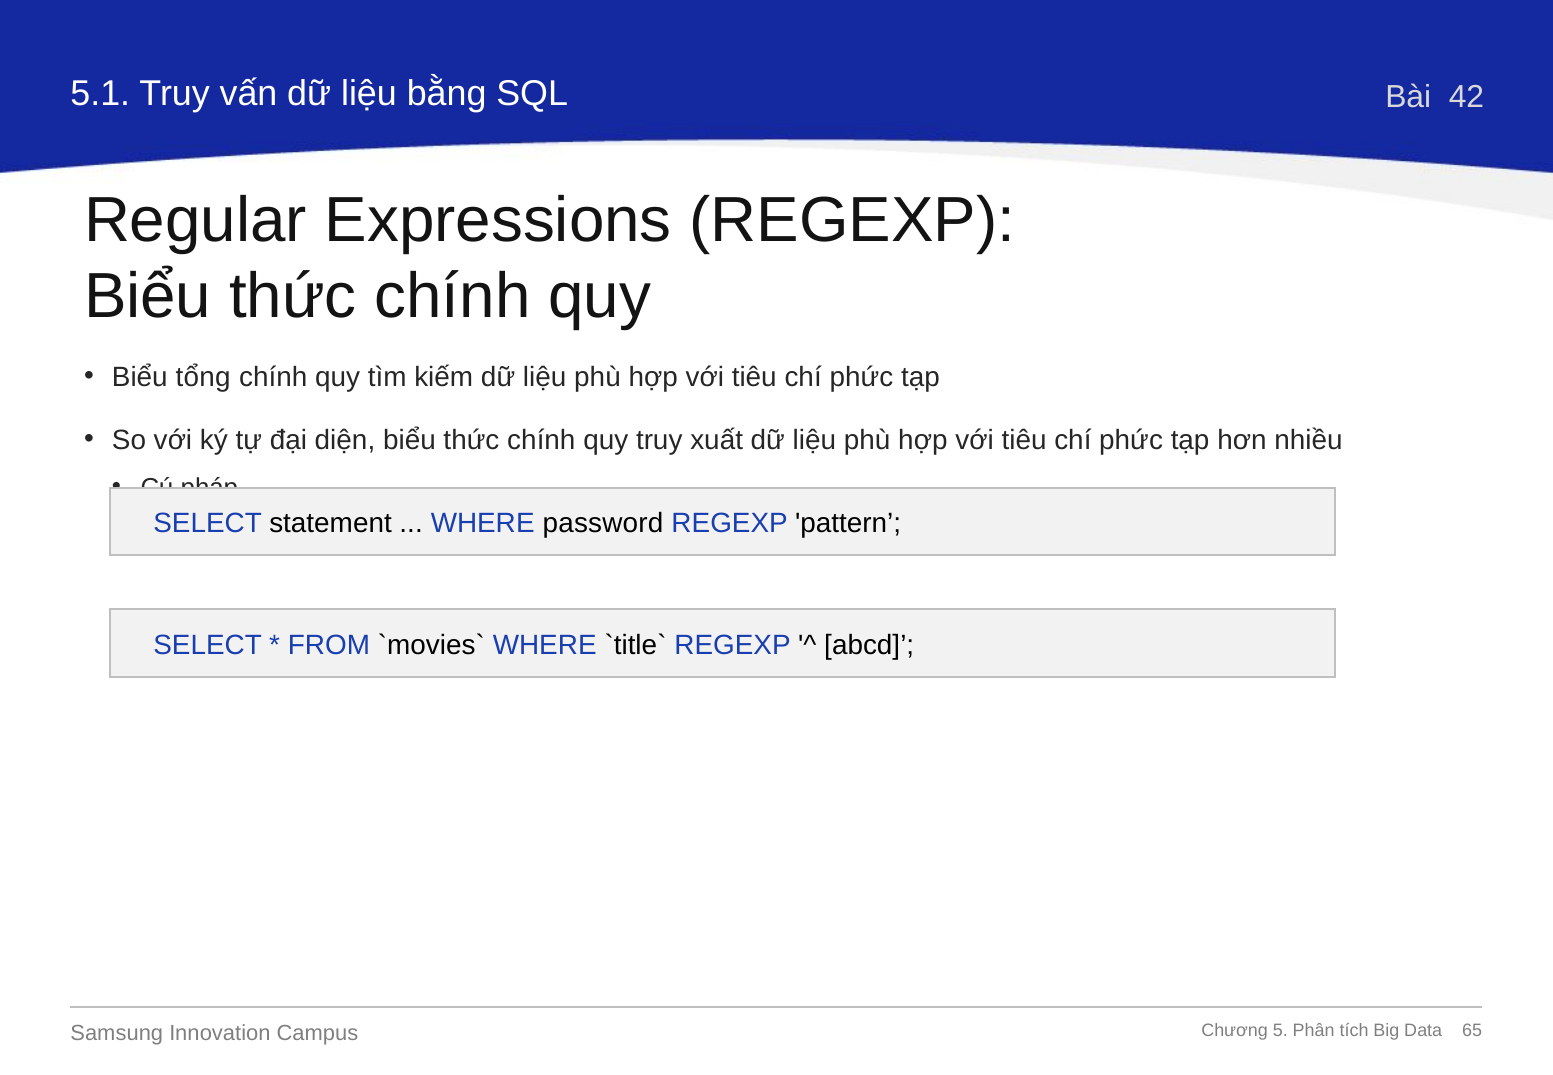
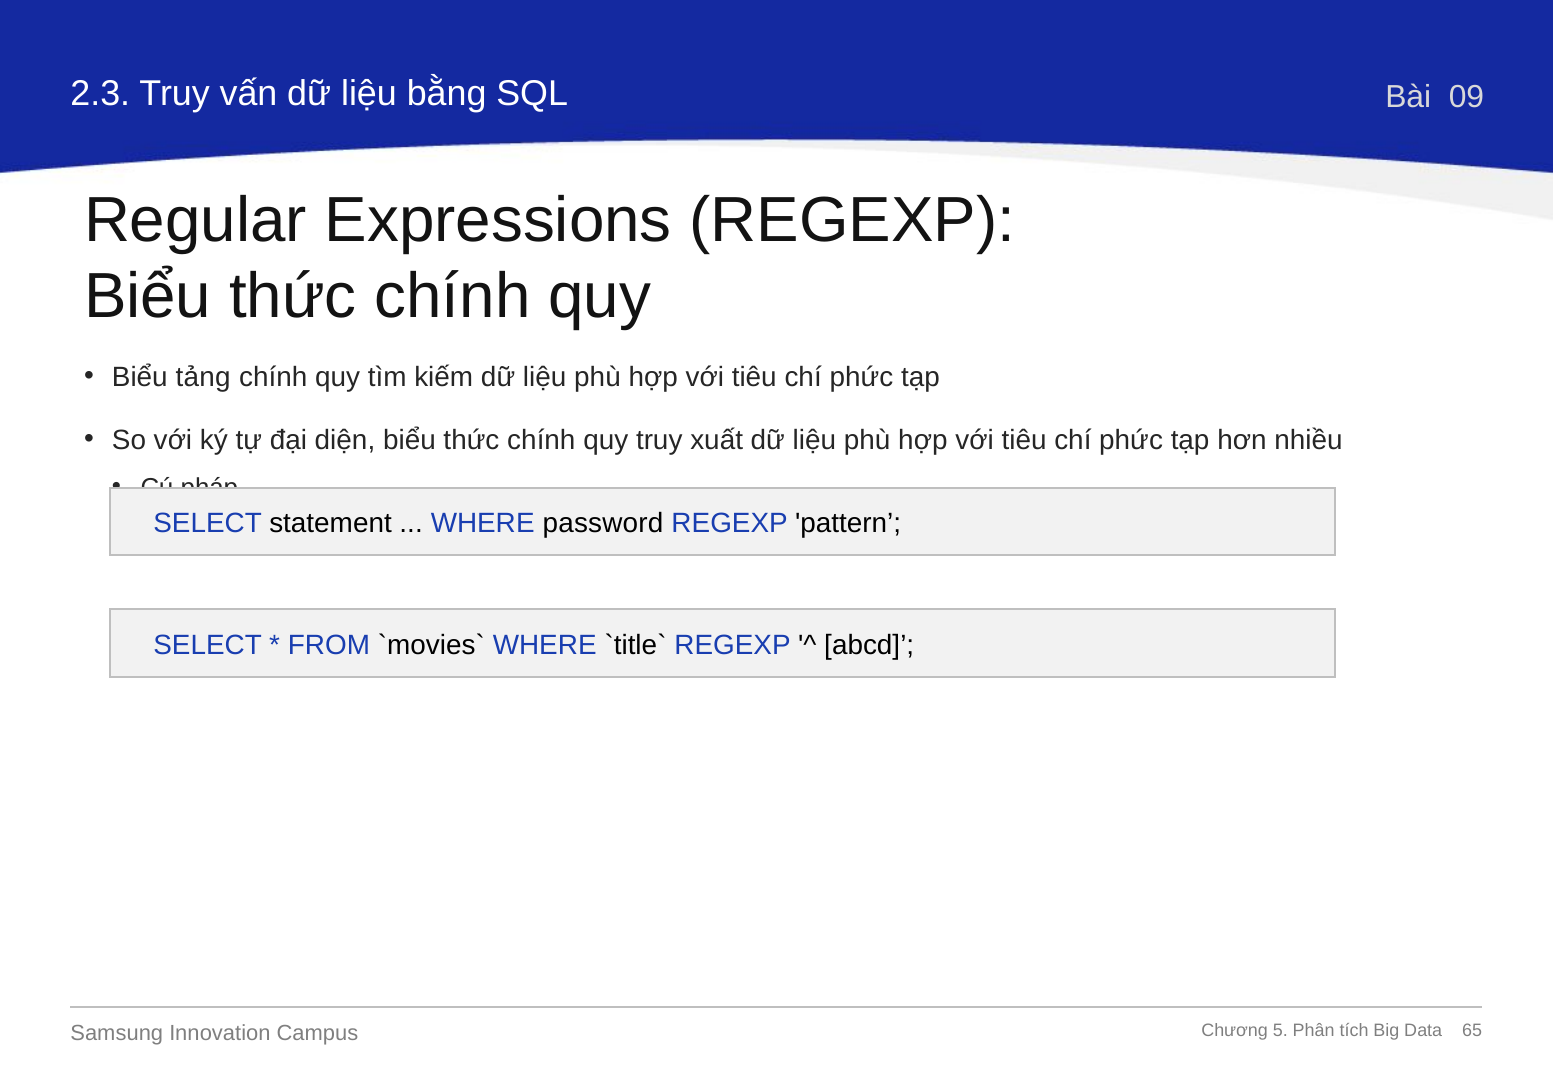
5.1: 5.1 -> 2.3
42: 42 -> 09
tổng: tổng -> tảng
